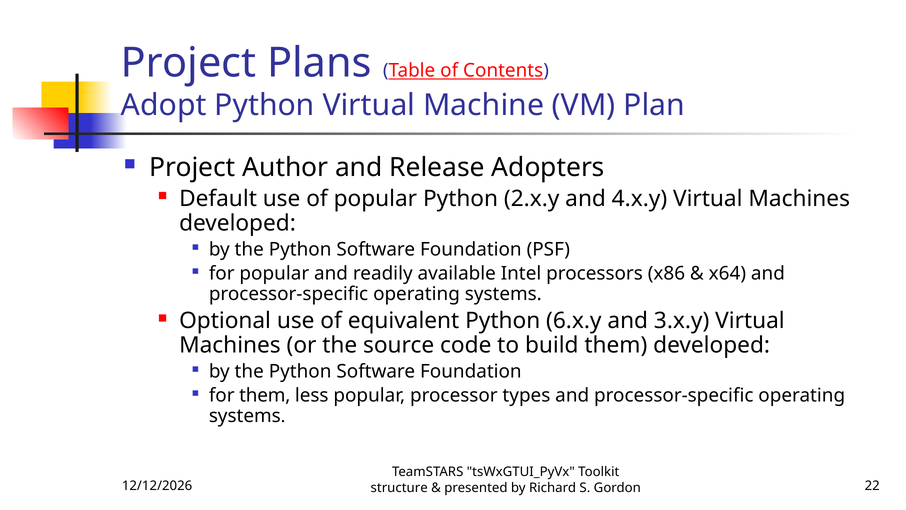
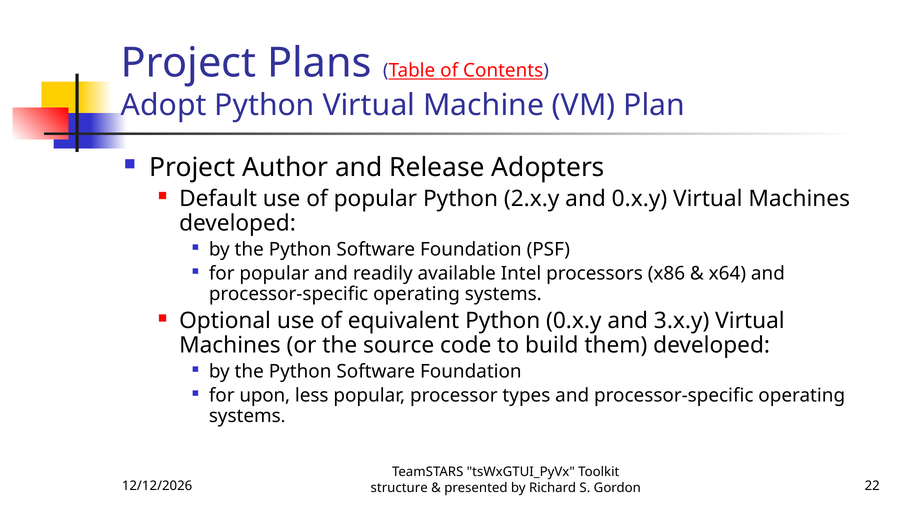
and 4.x.y: 4.x.y -> 0.x.y
Python 6.x.y: 6.x.y -> 0.x.y
for them: them -> upon
